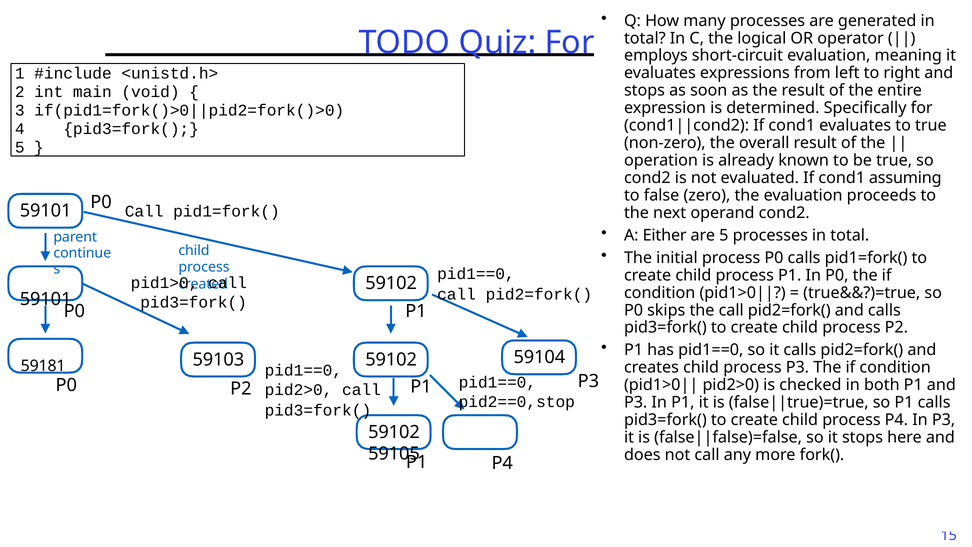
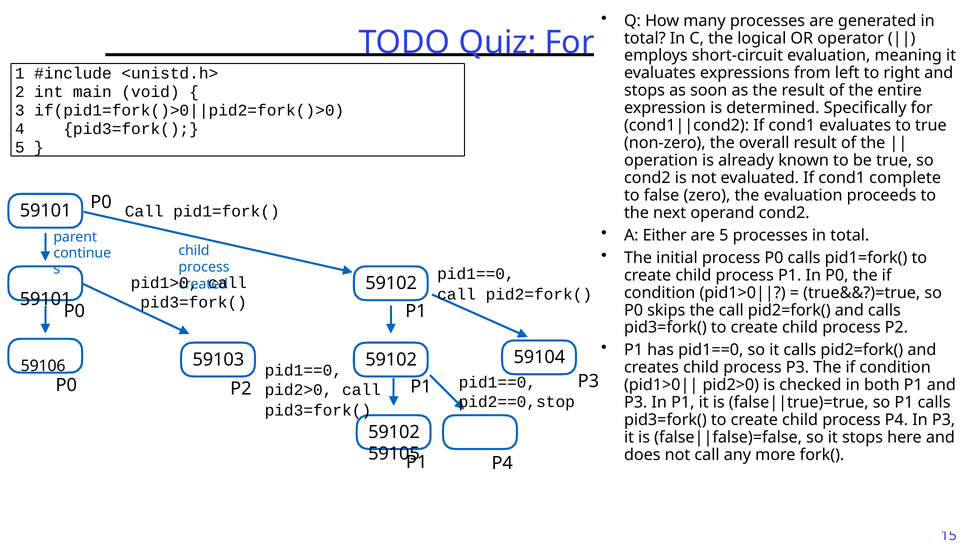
assuming: assuming -> complete
59181: 59181 -> 59106
